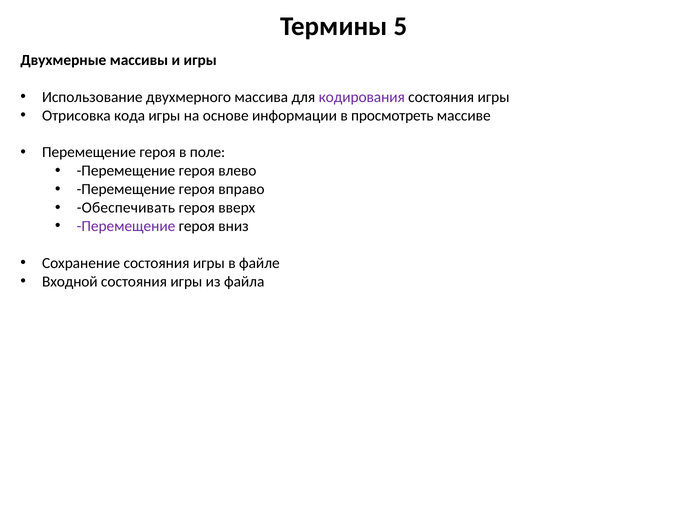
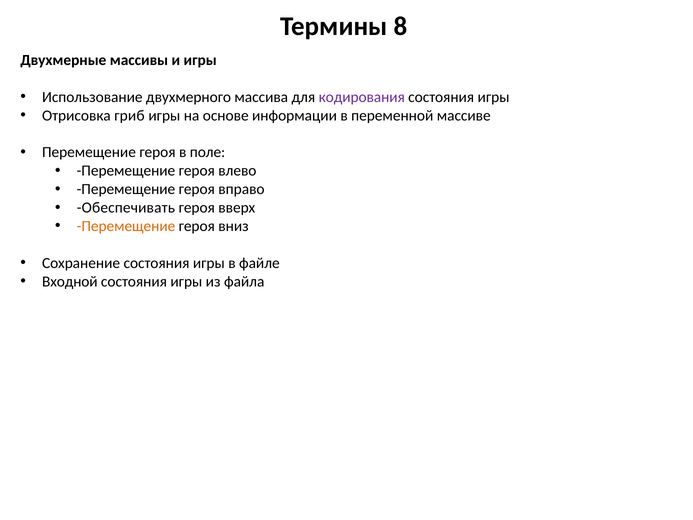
5: 5 -> 8
кода: кода -> гриб
просмотреть: просмотреть -> переменной
Перемещение at (126, 226) colour: purple -> orange
